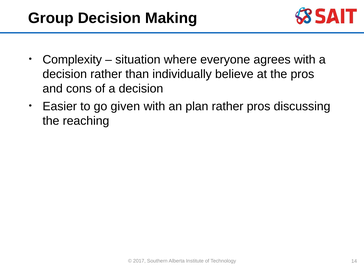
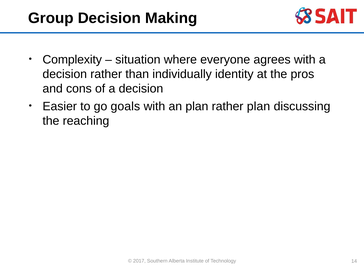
believe: believe -> identity
given: given -> goals
rather pros: pros -> plan
